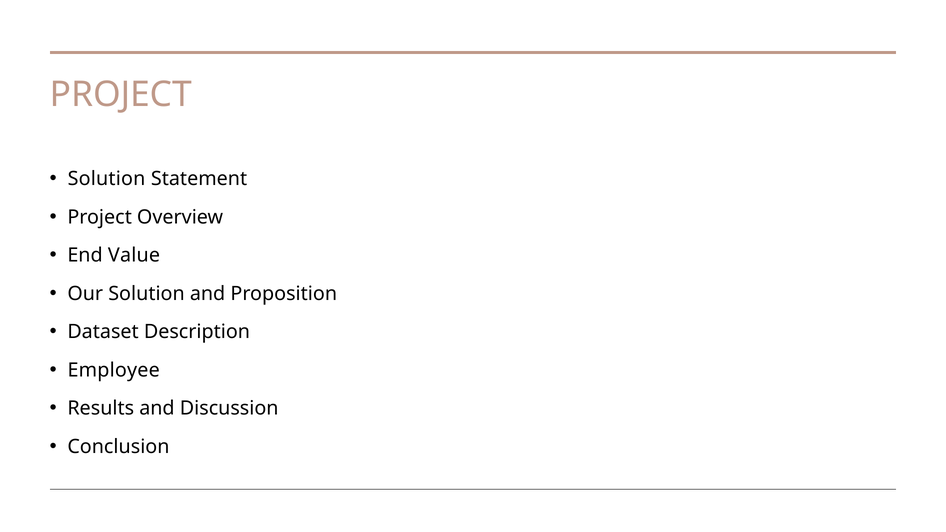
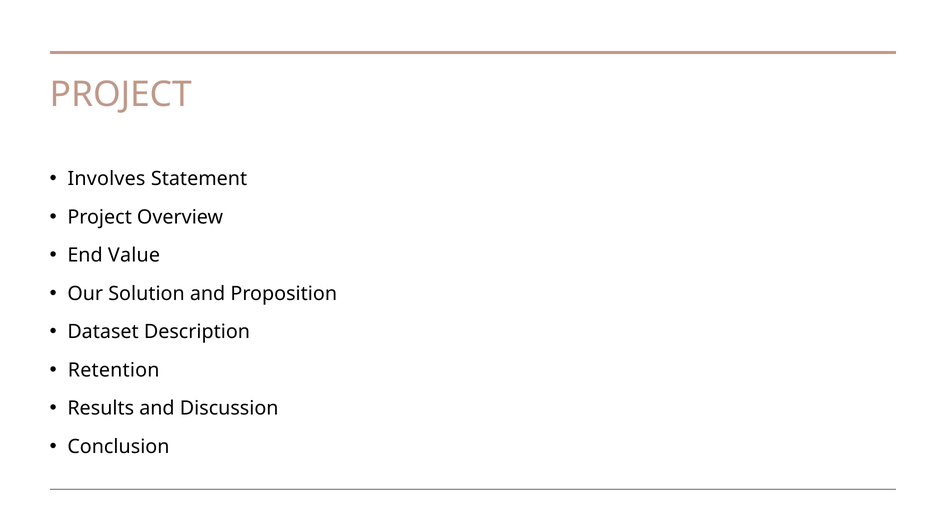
Solution at (106, 179): Solution -> Involves
Employee: Employee -> Retention
